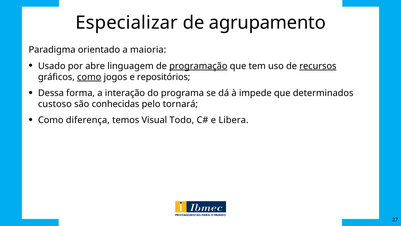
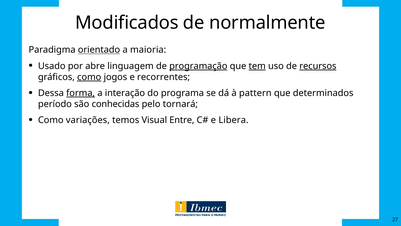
Especializar: Especializar -> Modificados
agrupamento: agrupamento -> normalmente
orientado underline: none -> present
tem underline: none -> present
repositórios: repositórios -> recorrentes
forma underline: none -> present
impede: impede -> pattern
custoso: custoso -> período
diferença: diferença -> variações
Todo: Todo -> Entre
